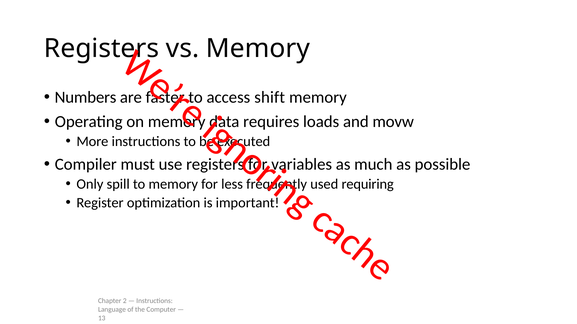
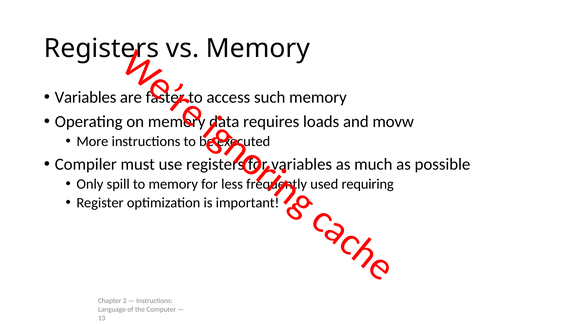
Numbers at (86, 98): Numbers -> Variables
shift: shift -> such
